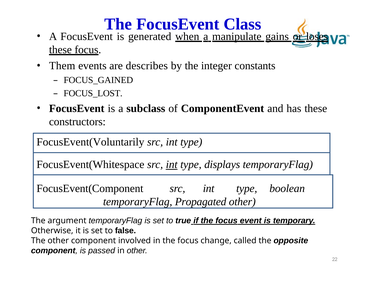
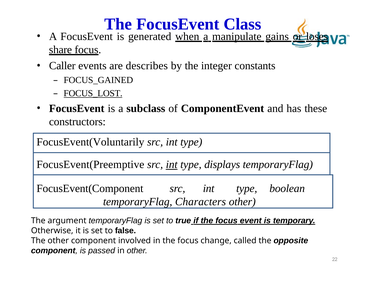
these at (60, 50): these -> share
Them: Them -> Caller
FOCUS_LOST underline: none -> present
FocusEvent(Whitespace: FocusEvent(Whitespace -> FocusEvent(Preemptive
Propagated: Propagated -> Characters
